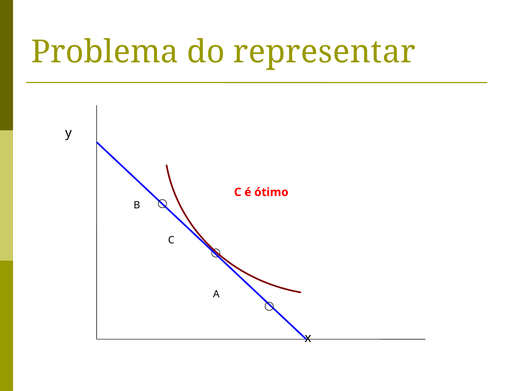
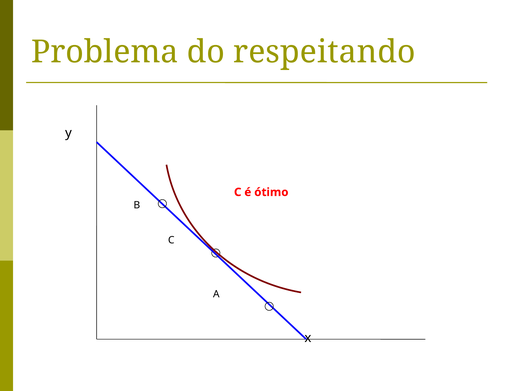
representar: representar -> respeitando
